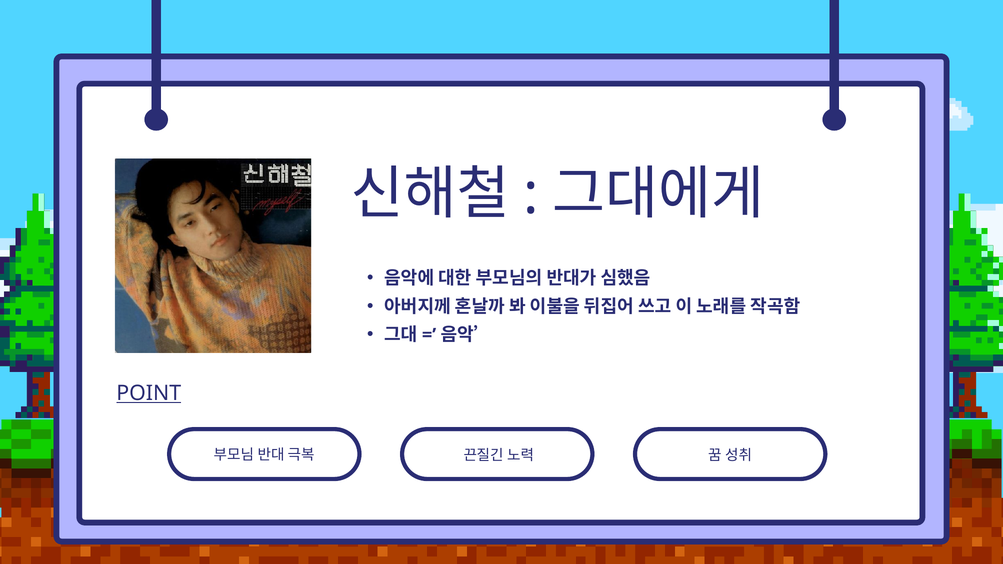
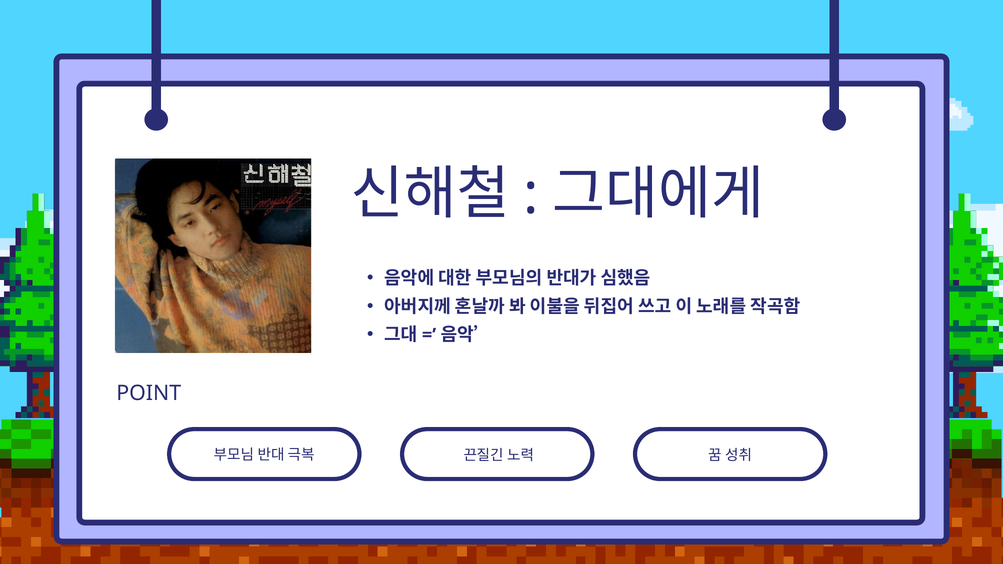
POINT underline: present -> none
